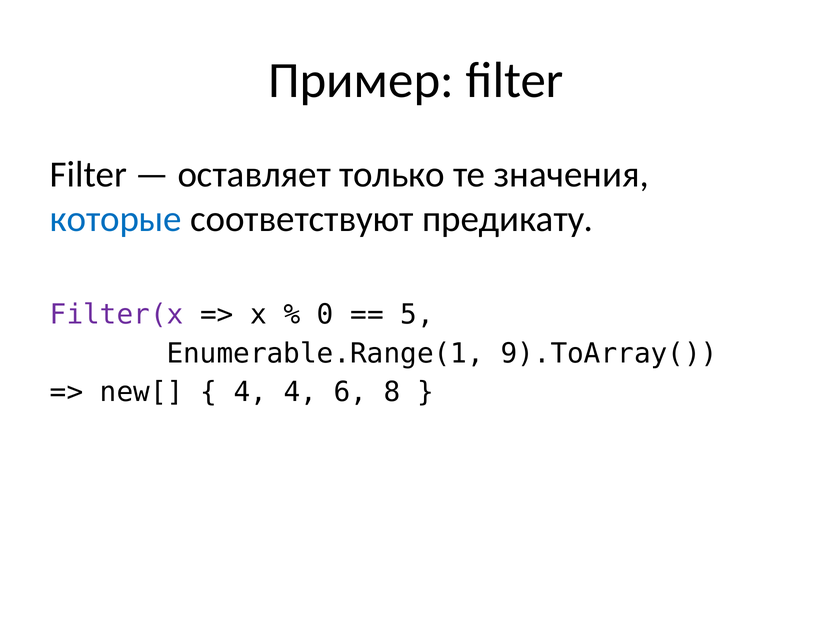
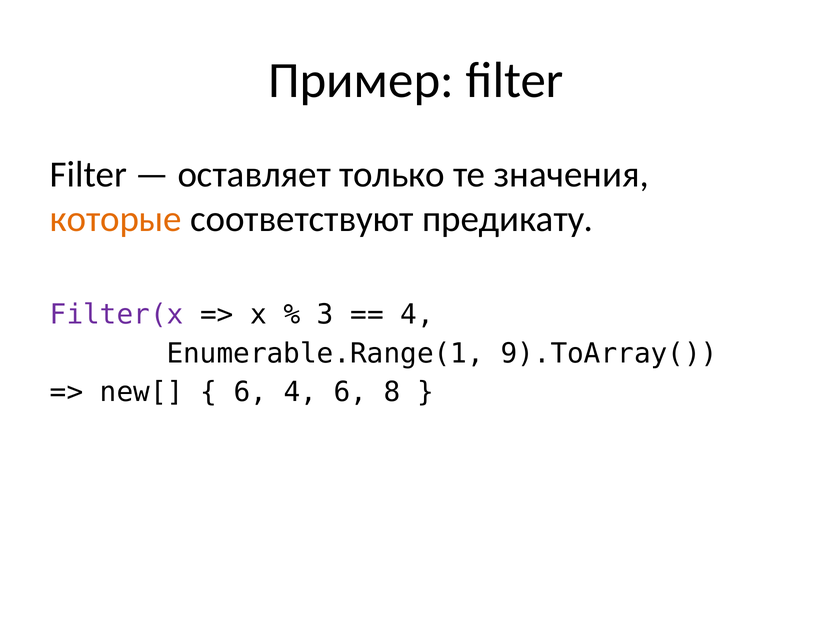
которые colour: blue -> orange
0: 0 -> 3
5 at (417, 315): 5 -> 4
4 at (250, 392): 4 -> 6
